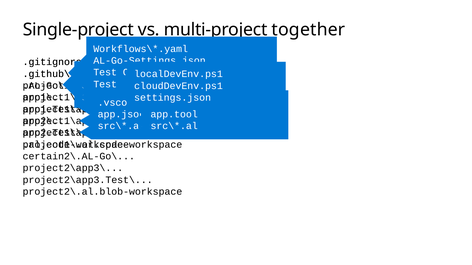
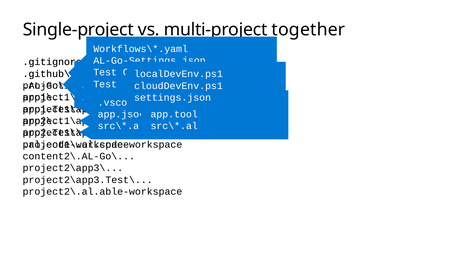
certain2\.AL-Go\: certain2\.AL-Go\ -> content2\.AL-Go\
project2\.al.blob-workspace: project2\.al.blob-workspace -> project2\.al.able-workspace
